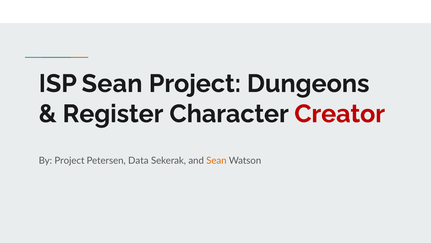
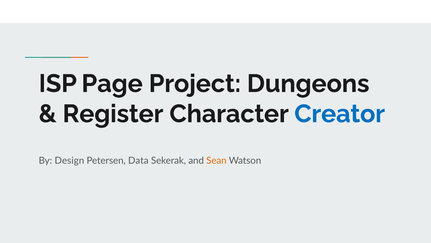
ISP Sean: Sean -> Page
Creator colour: red -> blue
By Project: Project -> Design
